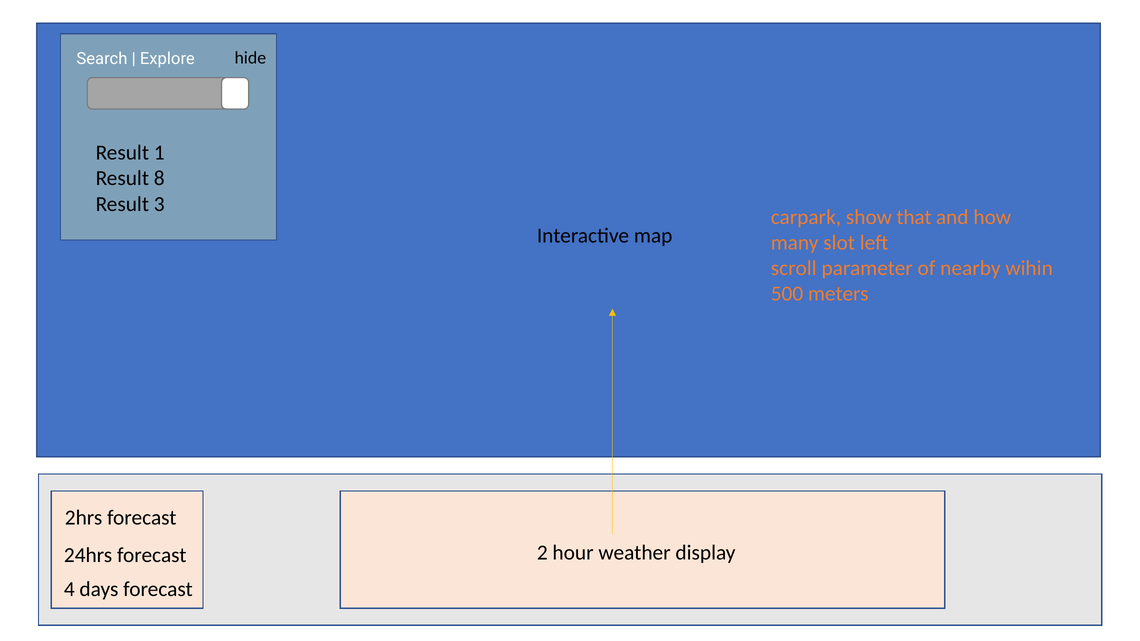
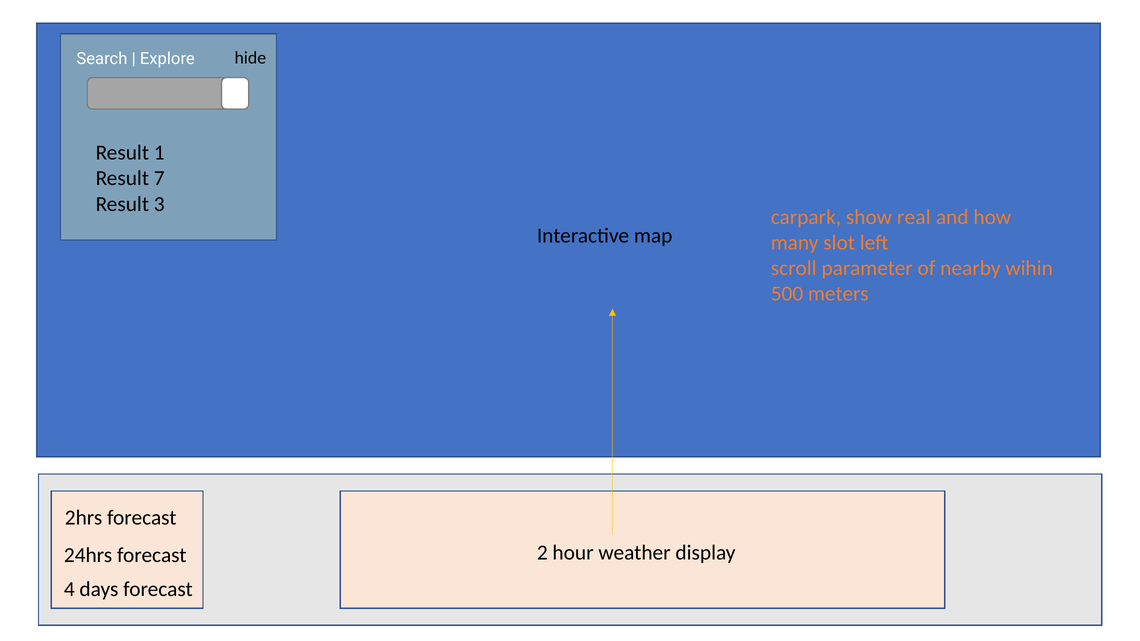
8: 8 -> 7
that: that -> real
